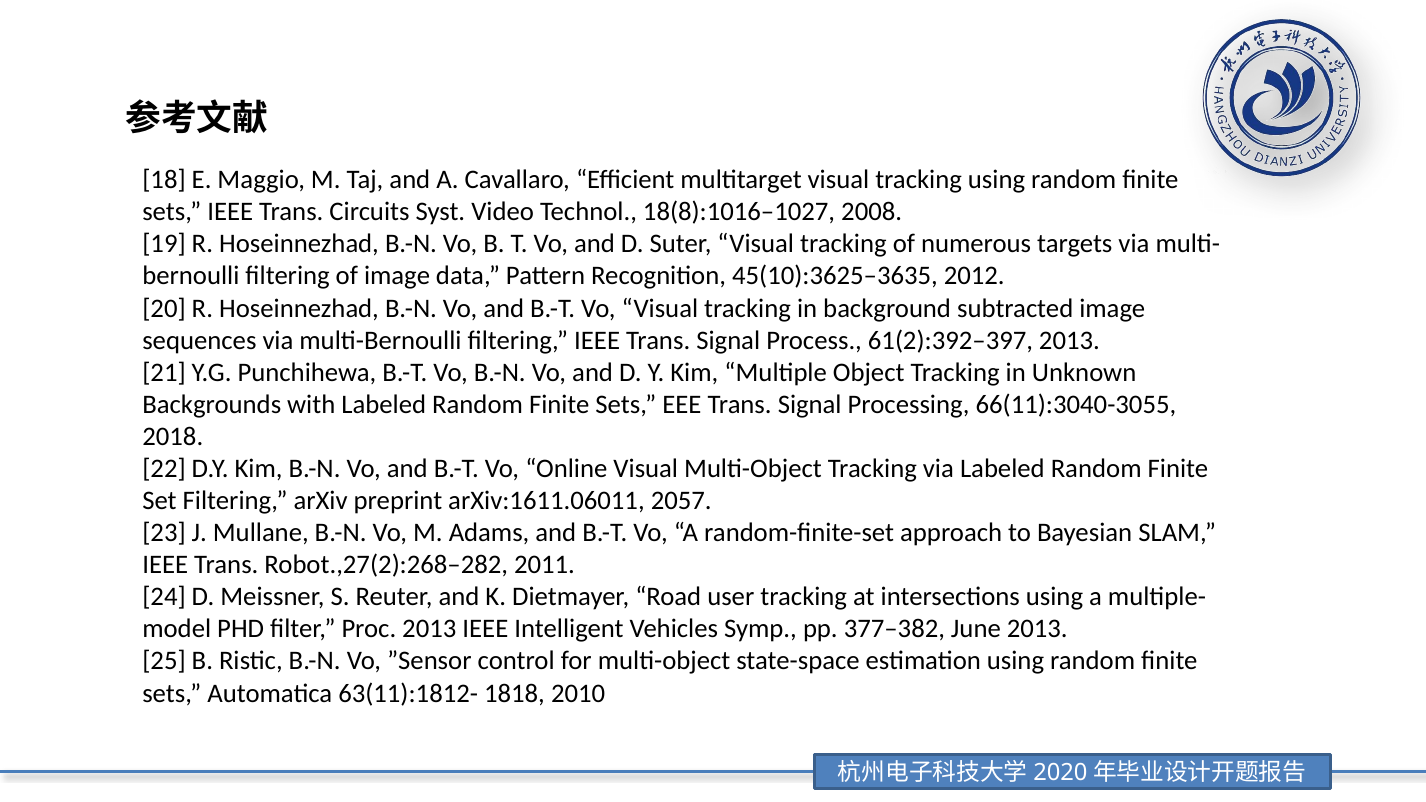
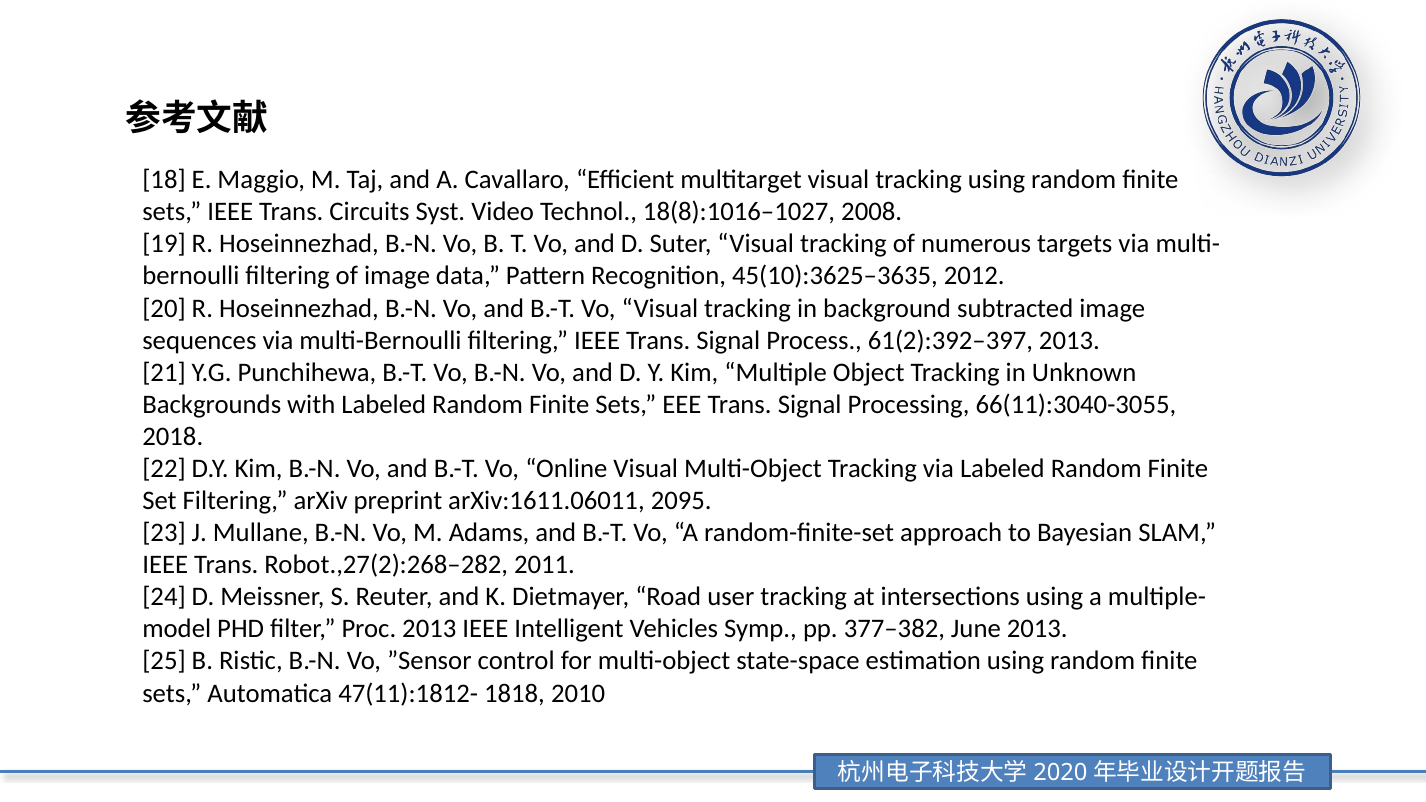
2057: 2057 -> 2095
63(11):1812-: 63(11):1812- -> 47(11):1812-
